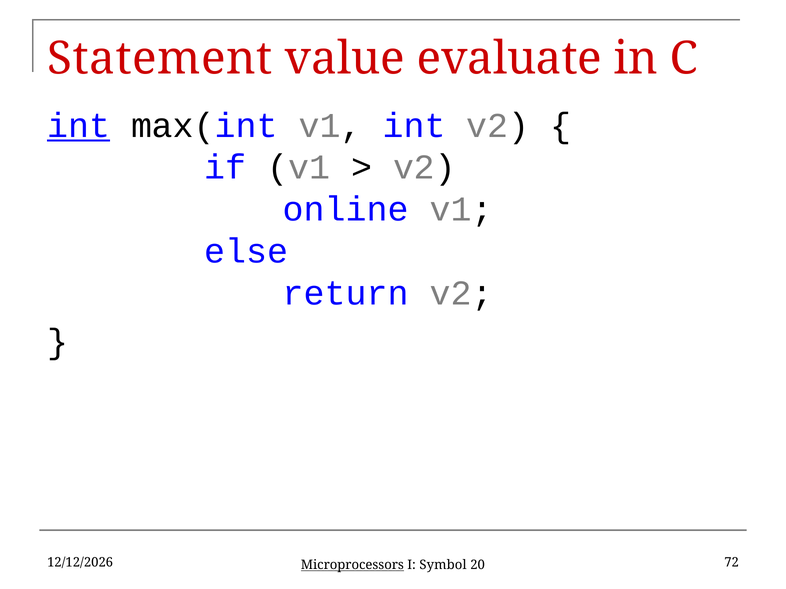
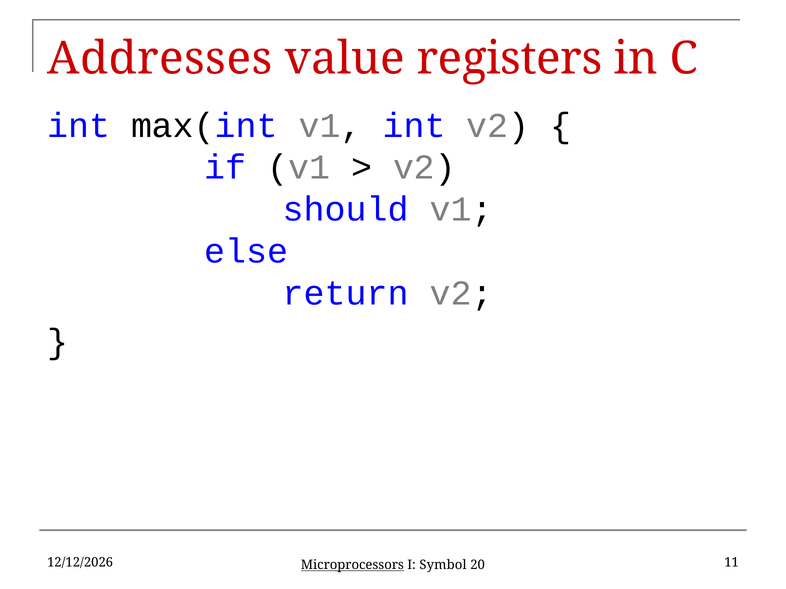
Statement: Statement -> Addresses
evaluate: evaluate -> registers
int at (79, 126) underline: present -> none
online: online -> should
72: 72 -> 11
